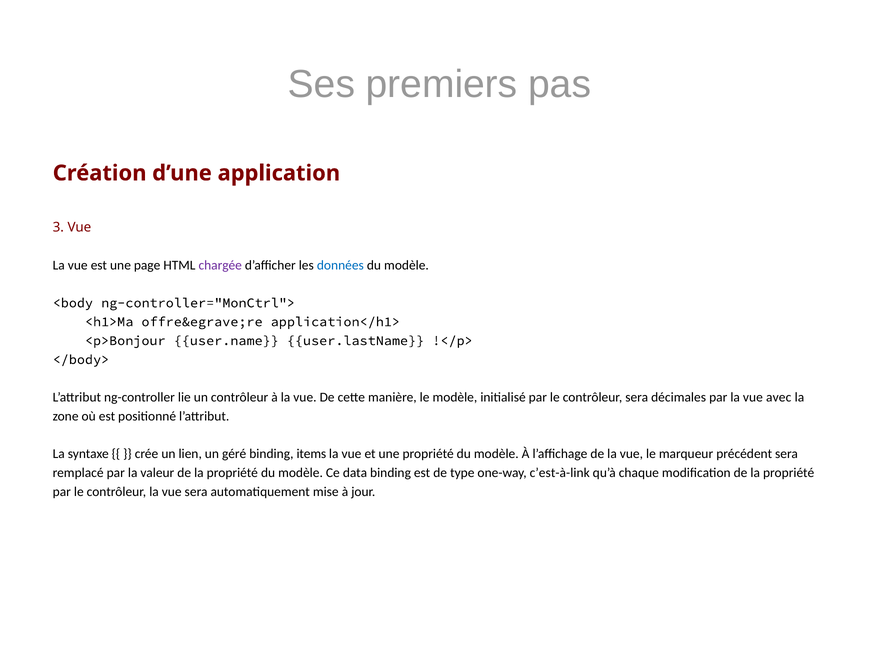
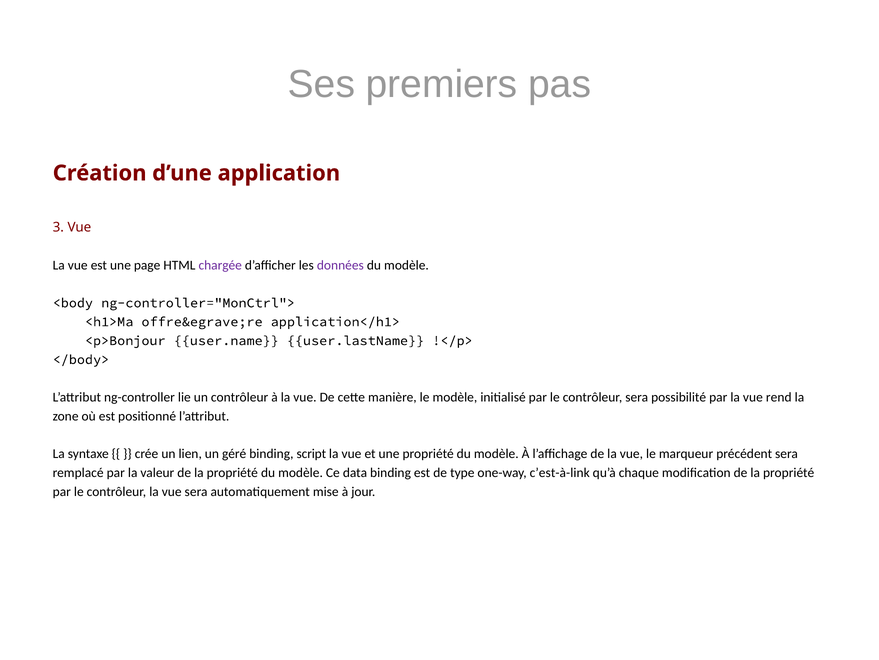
données colour: blue -> purple
décimales: décimales -> possibilité
avec: avec -> rend
items: items -> script
